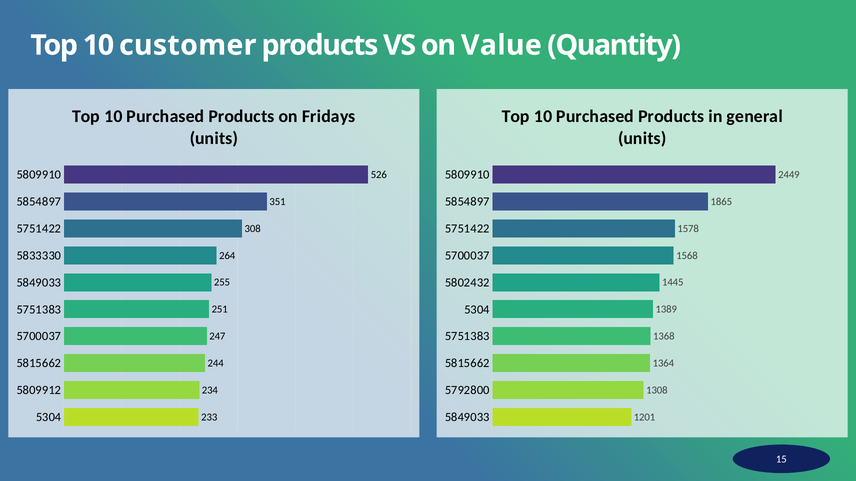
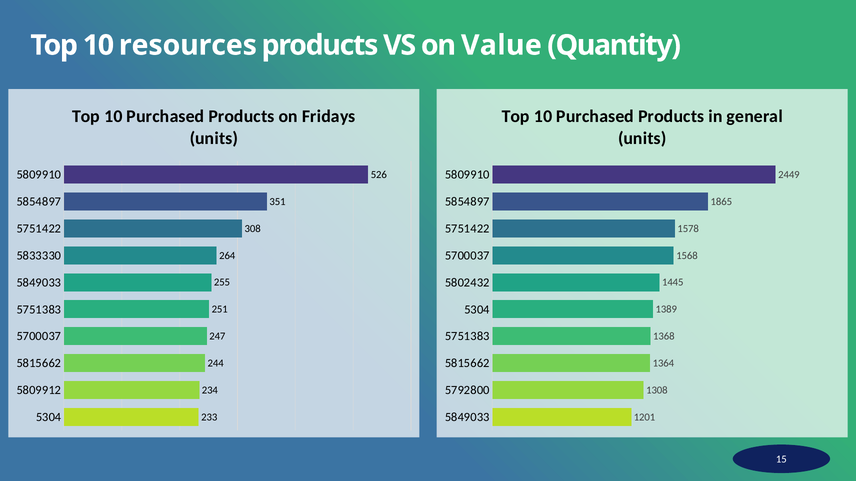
customer: customer -> resources
